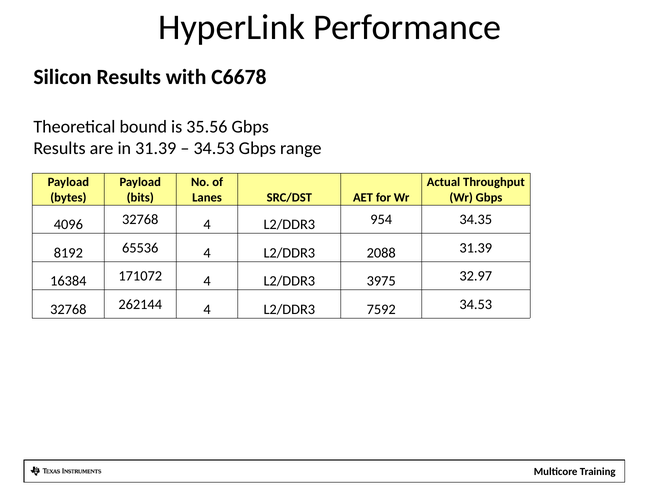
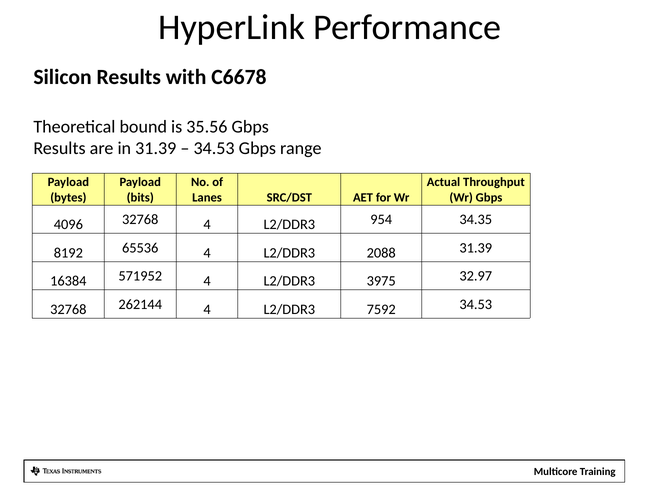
171072: 171072 -> 571952
